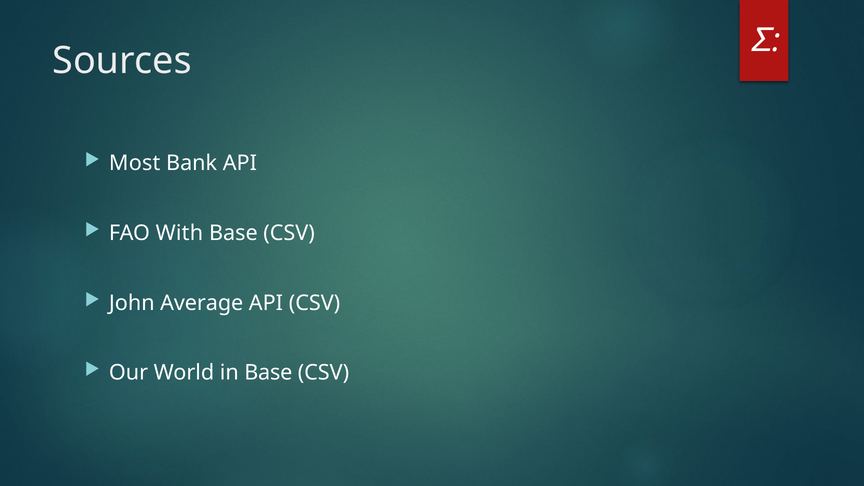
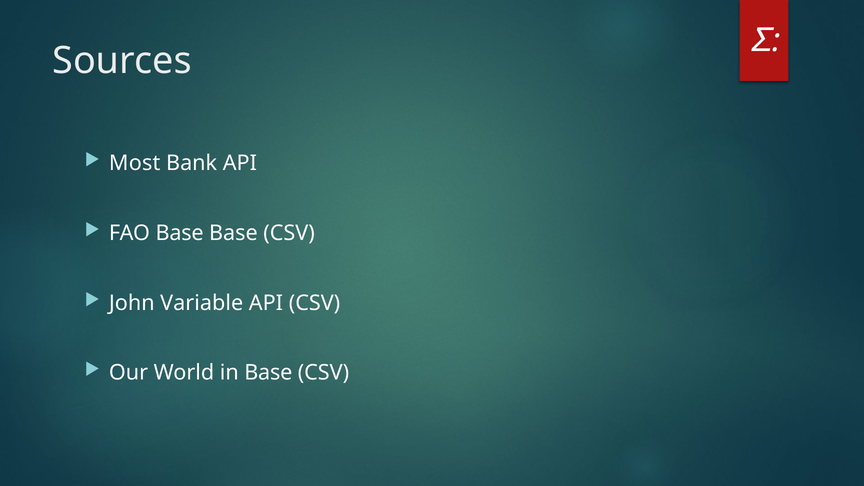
FAO With: With -> Base
Average: Average -> Variable
